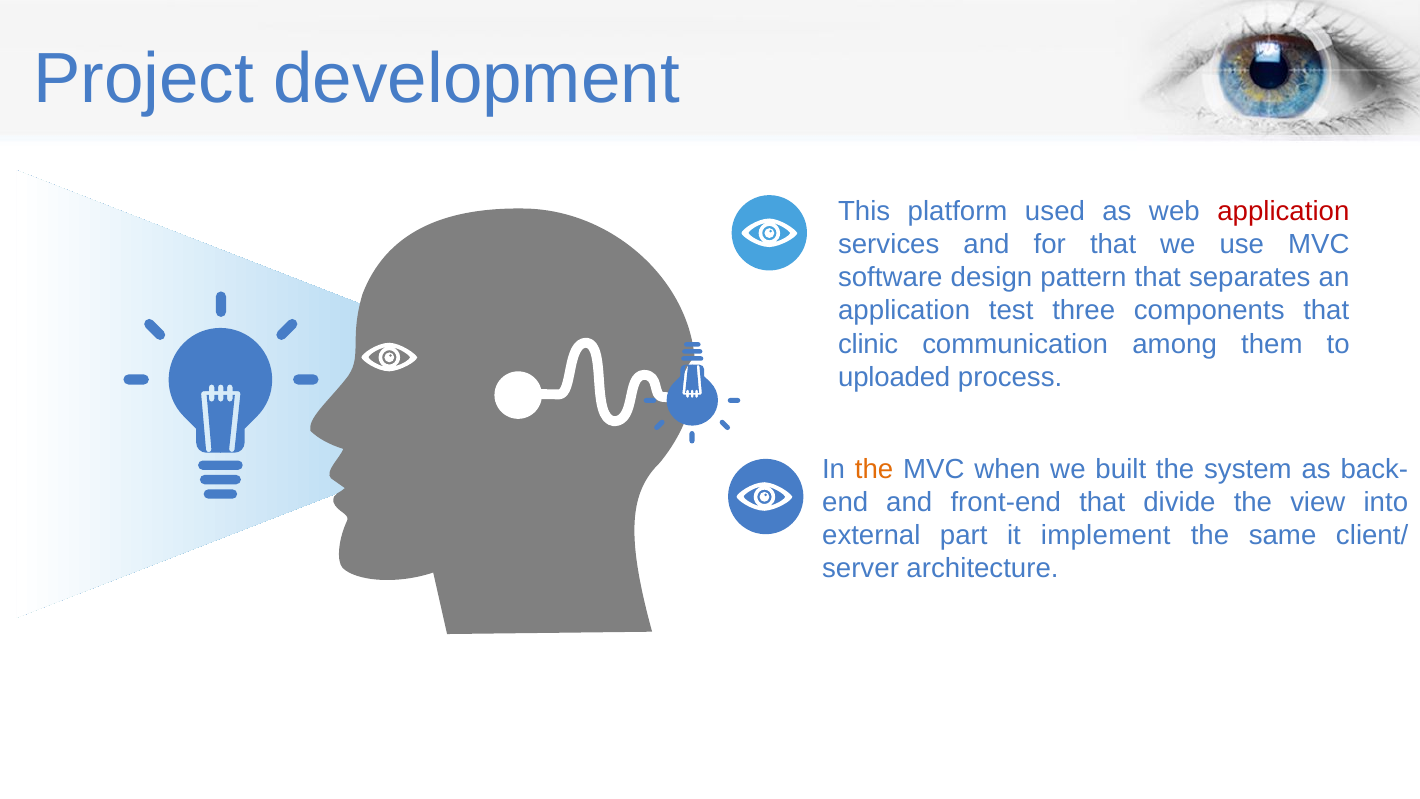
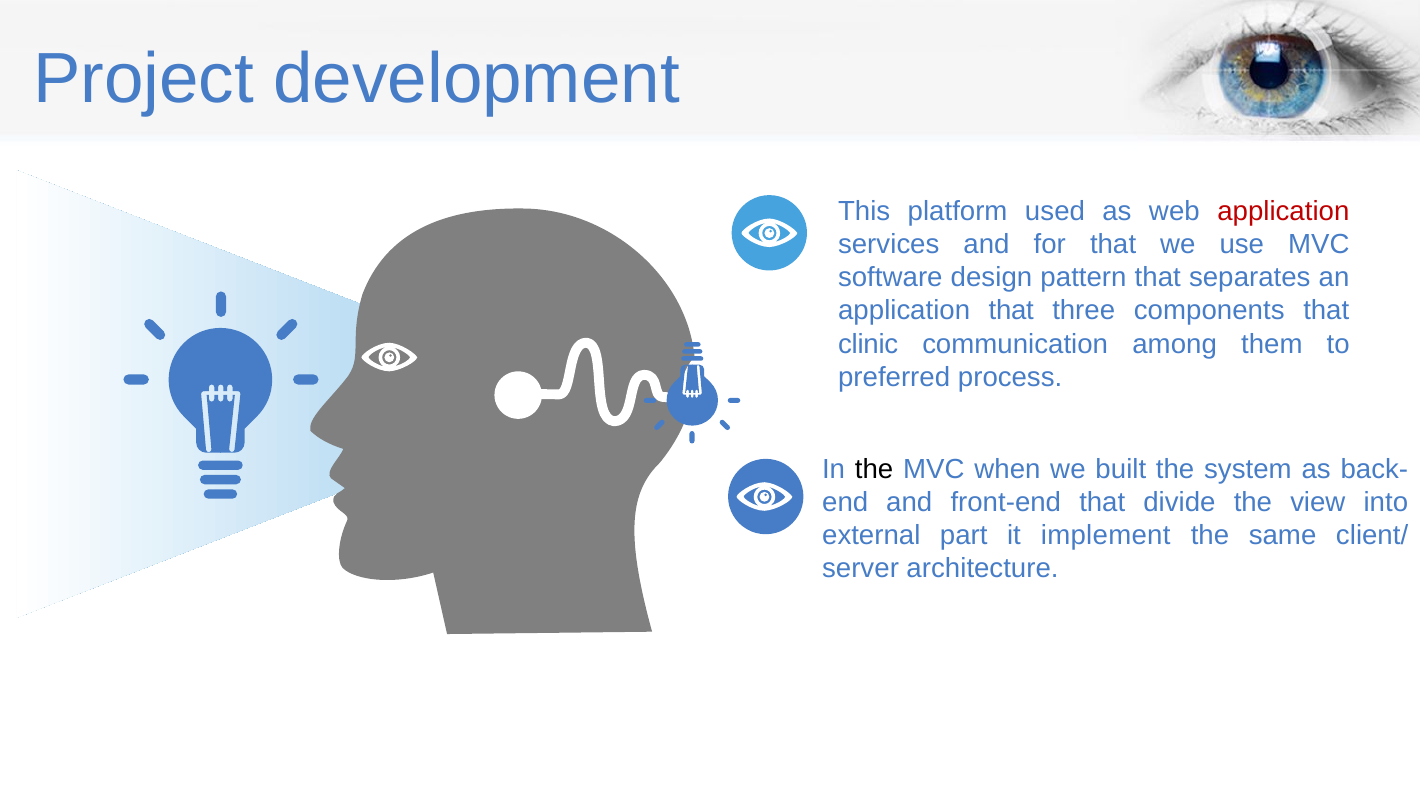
application test: test -> that
uploaded: uploaded -> preferred
the at (874, 469) colour: orange -> black
